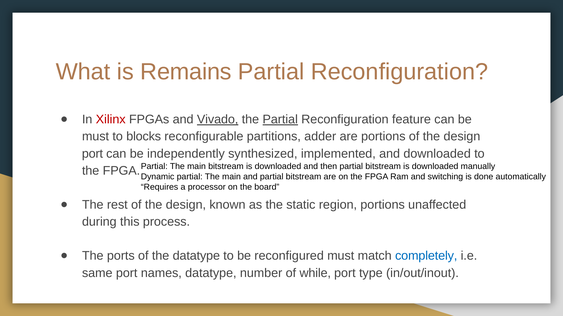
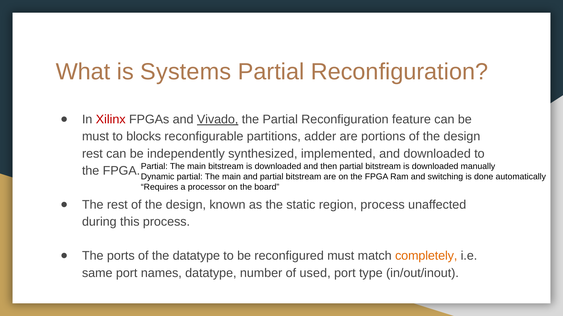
Remains: Remains -> Systems
Partial at (280, 120) underline: present -> none
port at (92, 154): port -> rest
region portions: portions -> process
completely colour: blue -> orange
while: while -> used
